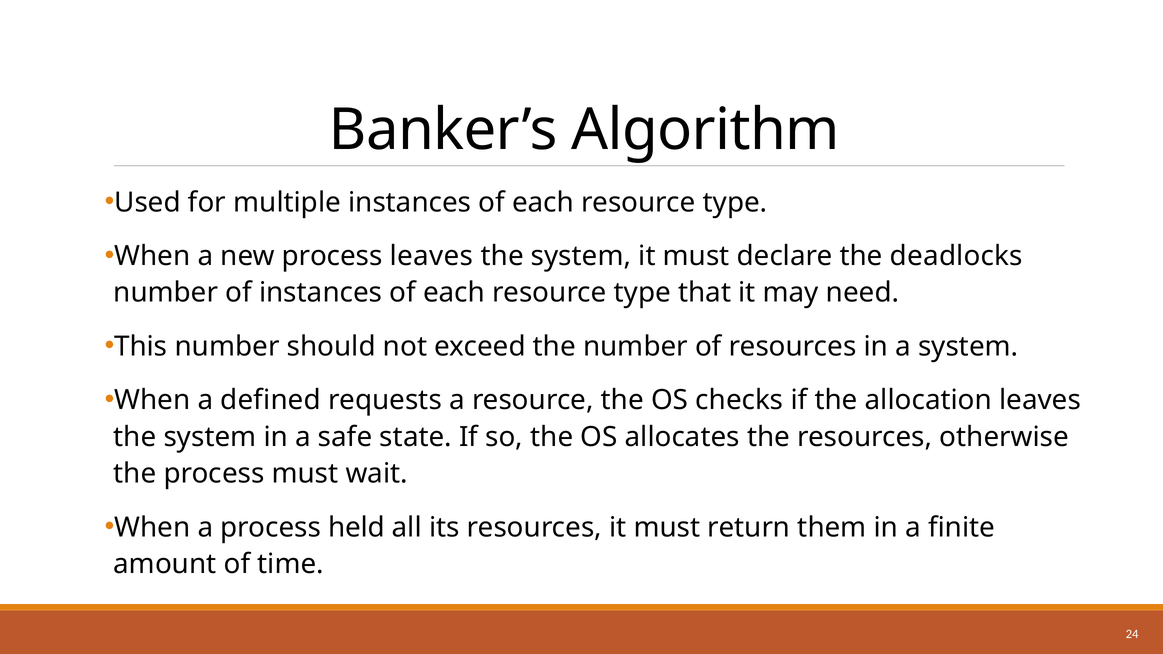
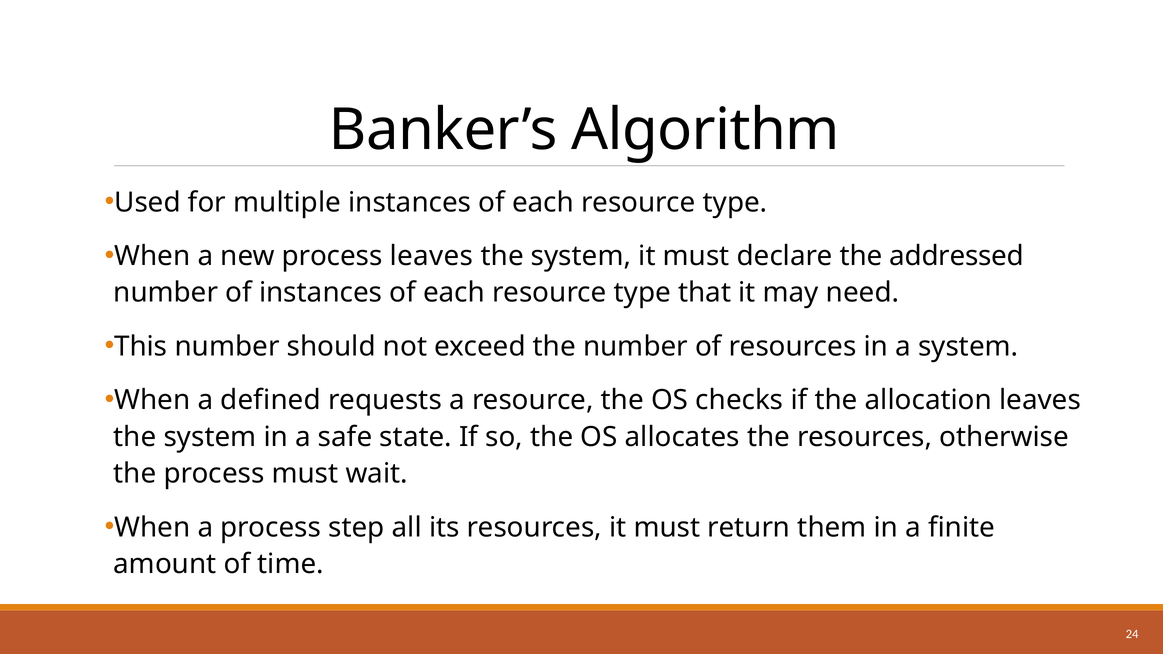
deadlocks: deadlocks -> addressed
held: held -> step
